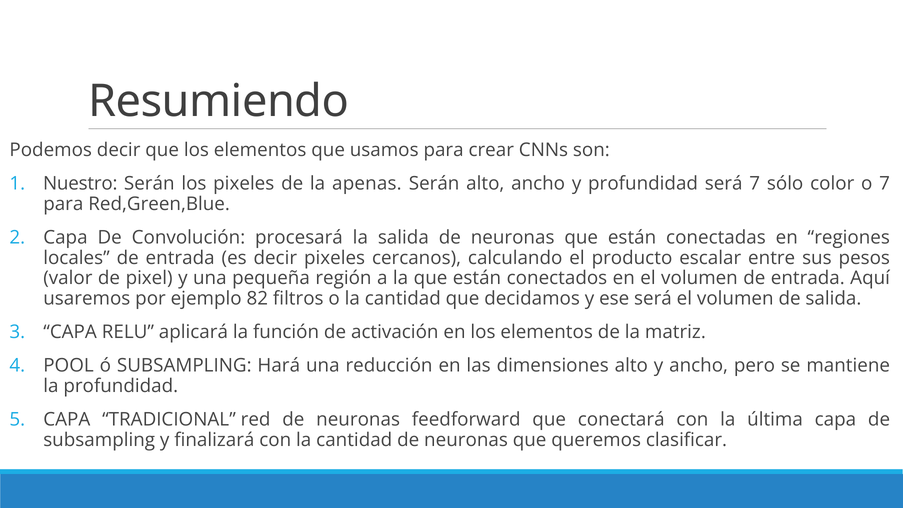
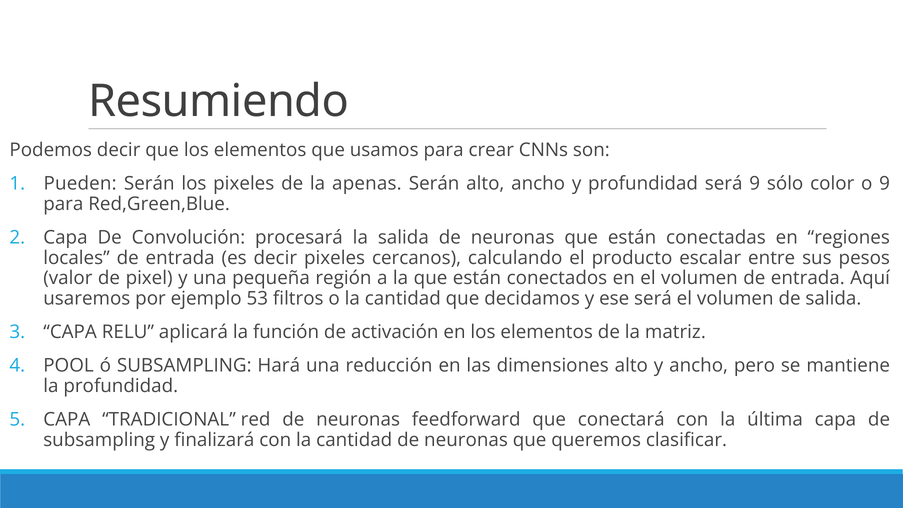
Nuestro: Nuestro -> Pueden
será 7: 7 -> 9
o 7: 7 -> 9
82: 82 -> 53
